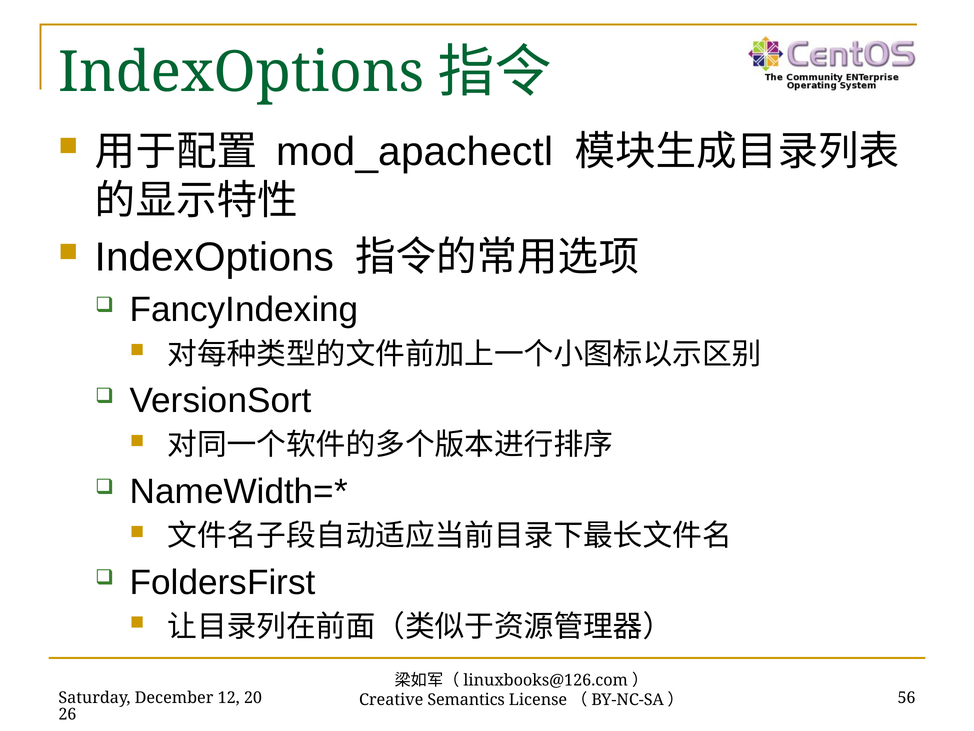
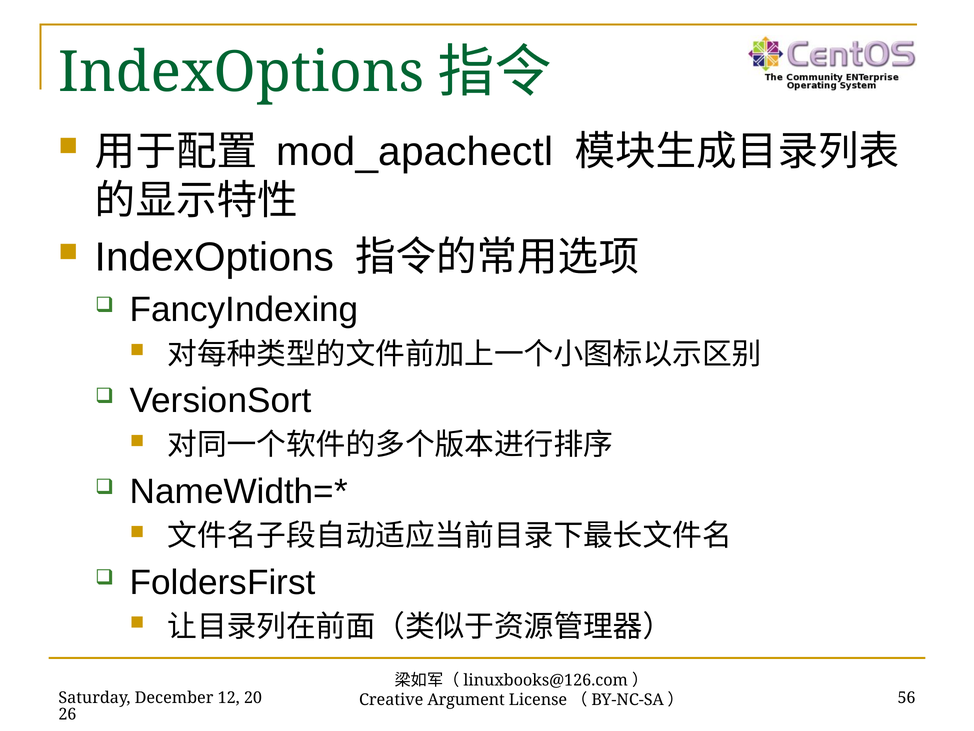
Semantics: Semantics -> Argument
